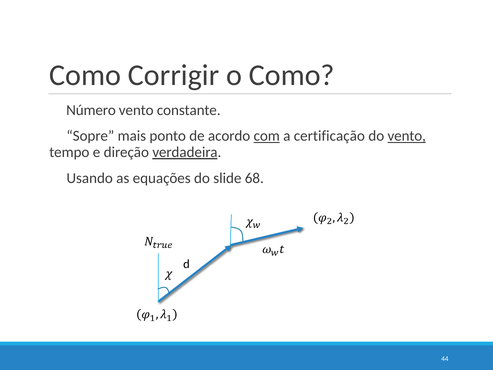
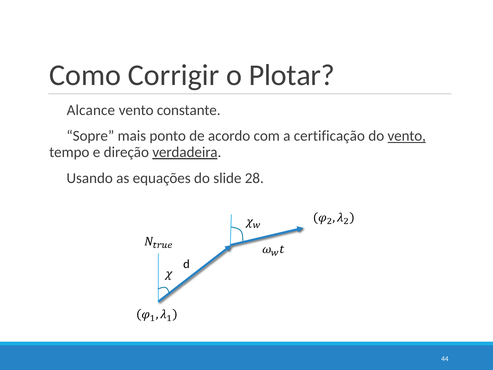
o Como: Como -> Plotar
Número: Número -> Alcance
com underline: present -> none
68: 68 -> 28
